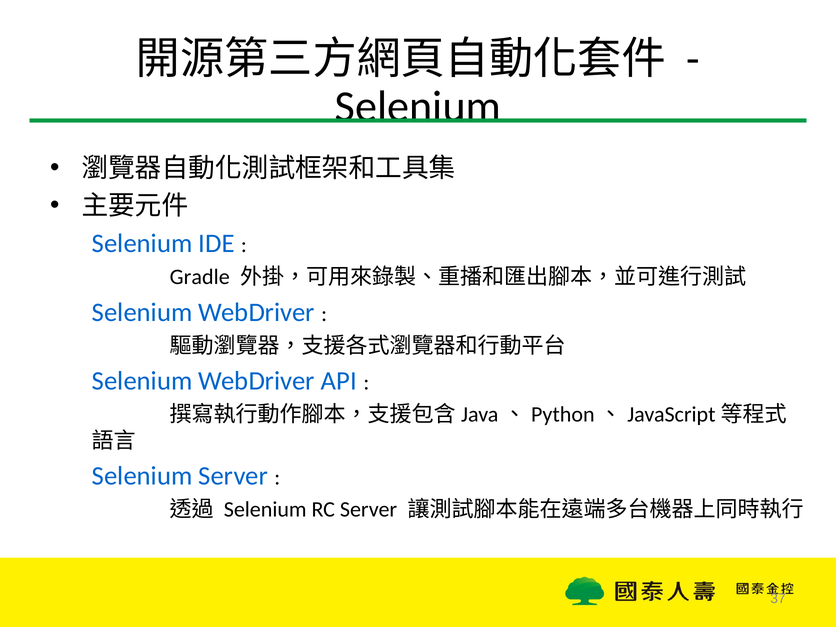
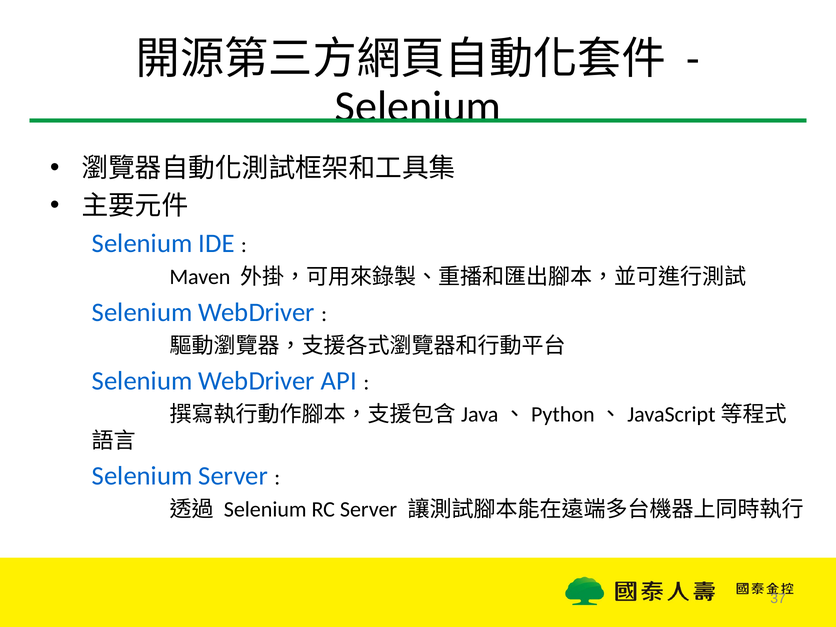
Gradle: Gradle -> Maven
